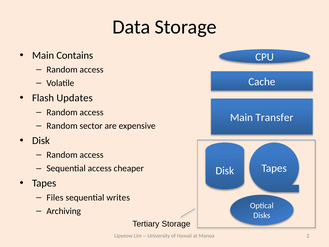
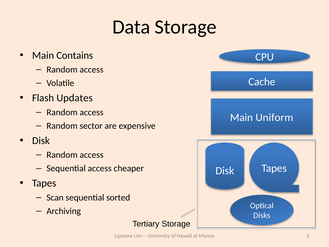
Transfer: Transfer -> Uniform
Files: Files -> Scan
writes: writes -> sorted
